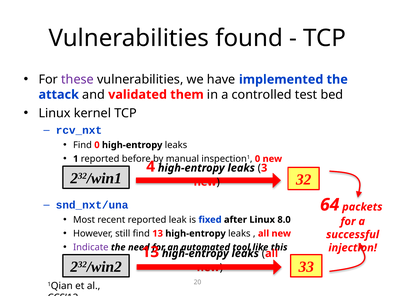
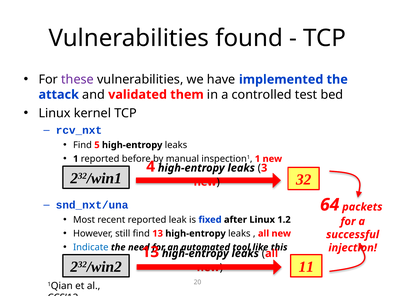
Find 0: 0 -> 5
inspection1 0: 0 -> 1
8.0: 8.0 -> 1.2
Indicate colour: purple -> blue
33: 33 -> 11
